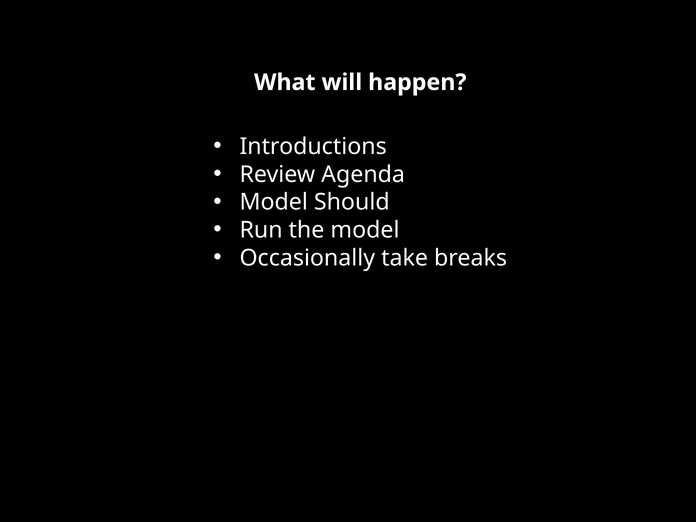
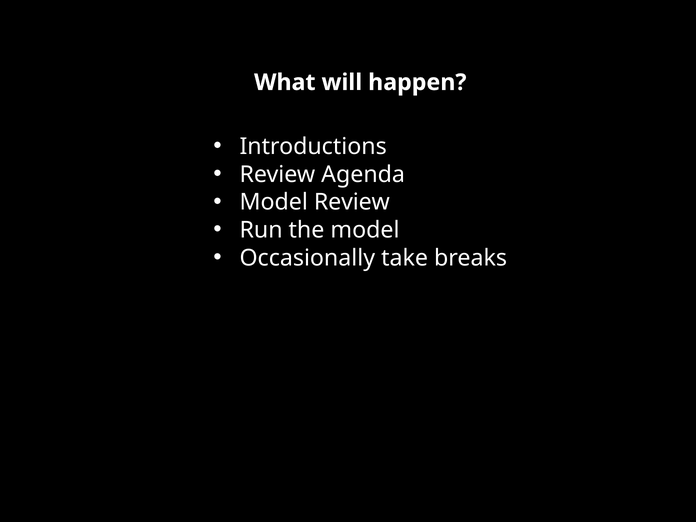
Model Should: Should -> Review
